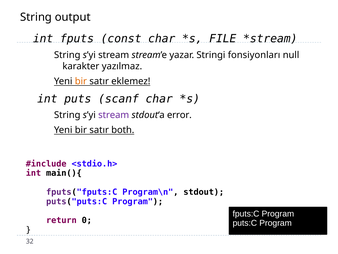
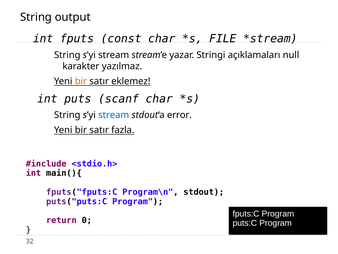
fonsiyonları: fonsiyonları -> açıklamaları
stream at (114, 115) colour: purple -> blue
both: both -> fazla
